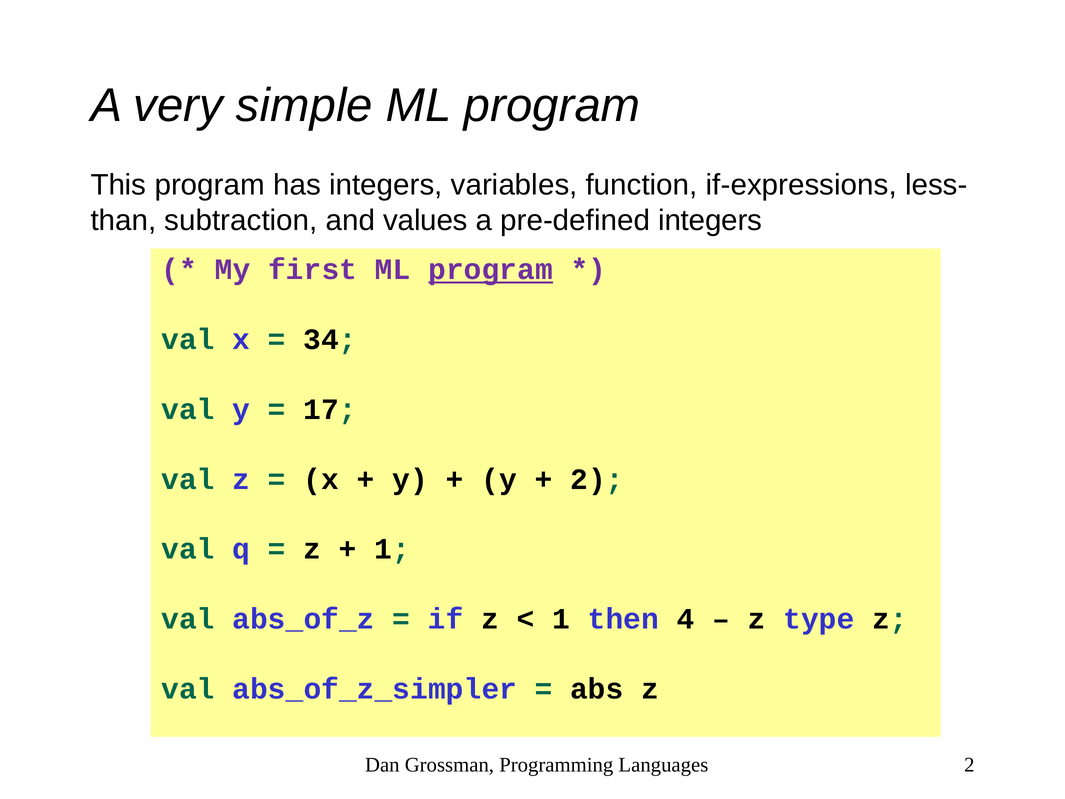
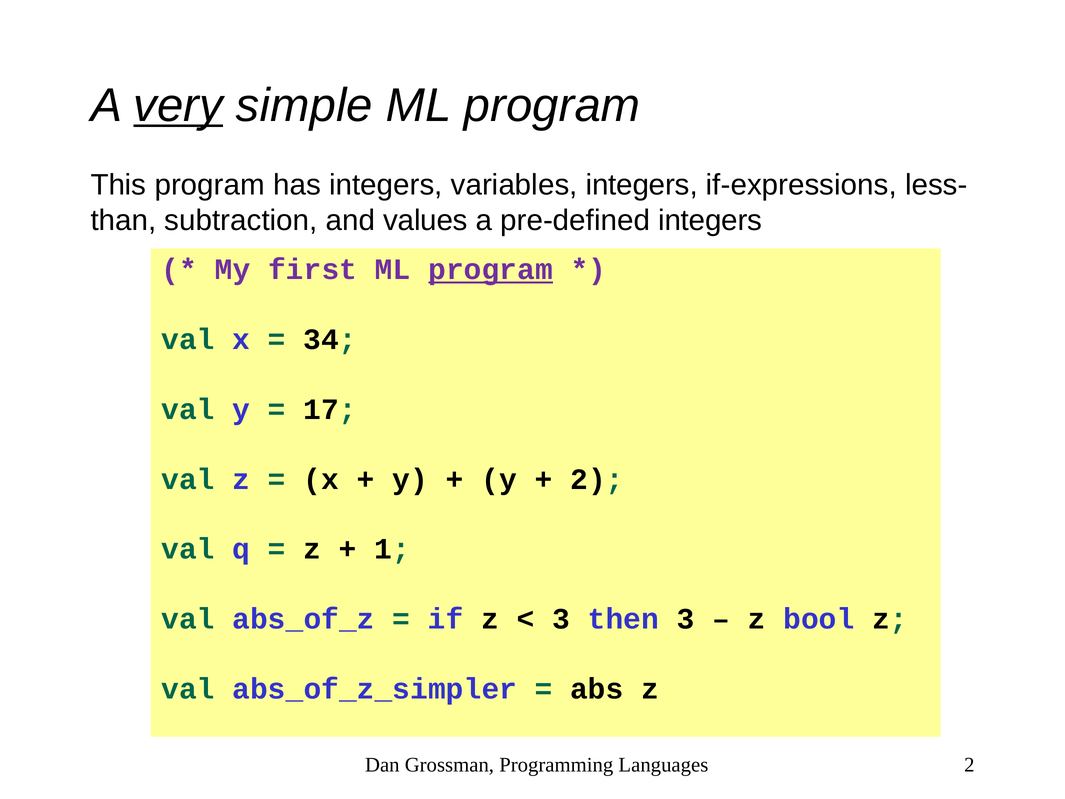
very underline: none -> present
variables function: function -> integers
1 at (561, 619): 1 -> 3
then 4: 4 -> 3
type: type -> bool
